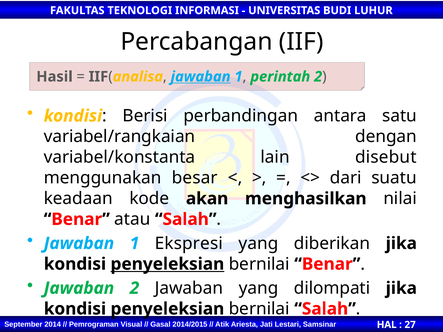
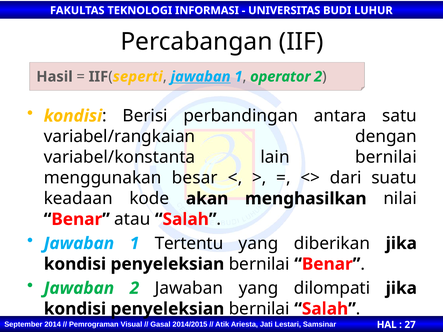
analisa: analisa -> seperti
perintah: perintah -> operator
lain disebut: disebut -> bernilai
Ekspresi: Ekspresi -> Tertentu
penyeleksian at (167, 264) underline: present -> none
